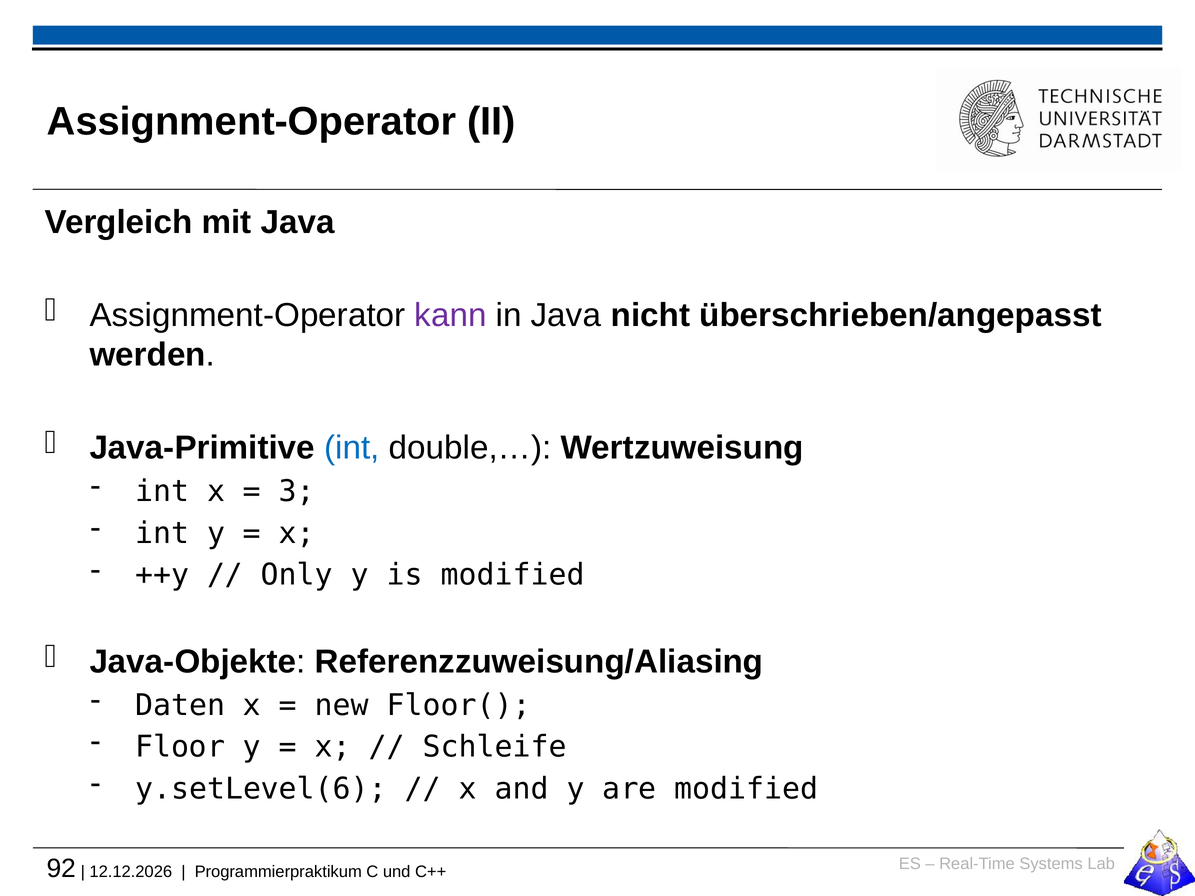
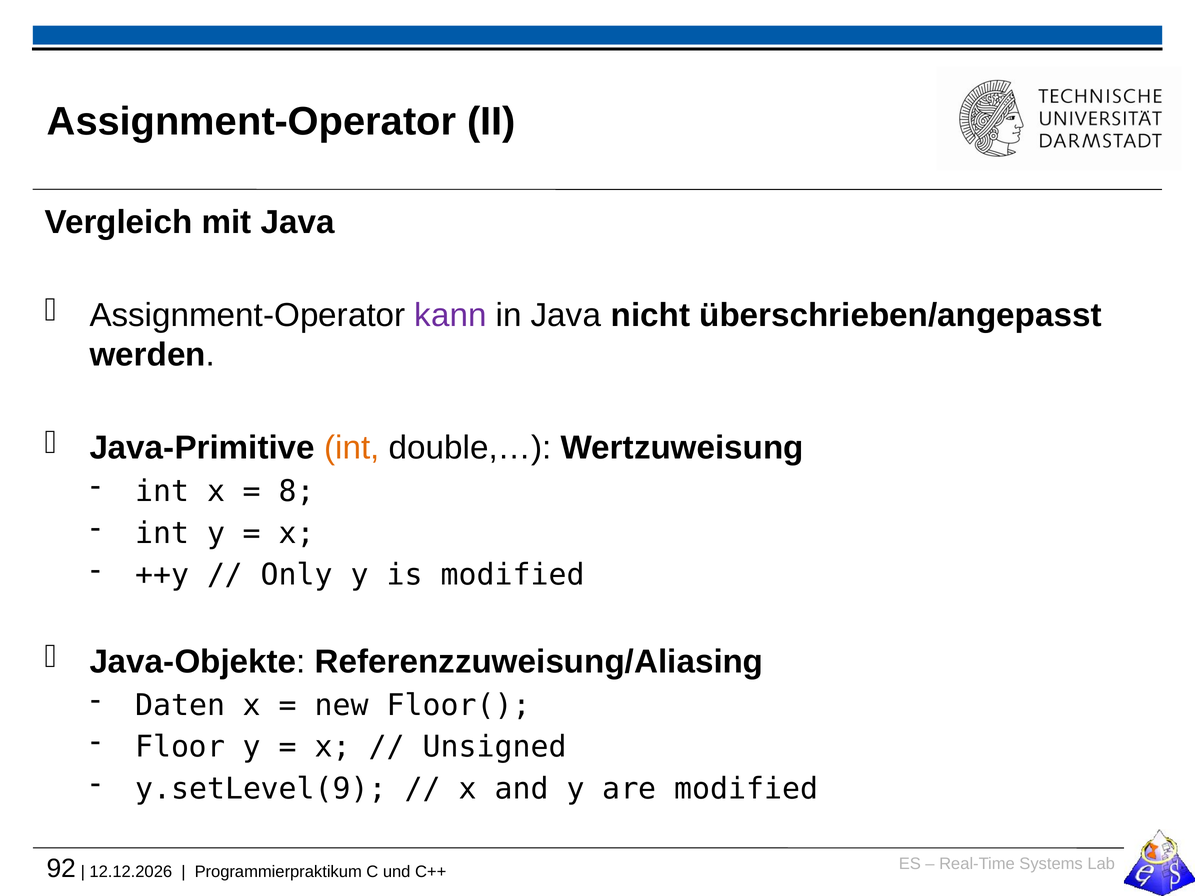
int at (352, 448) colour: blue -> orange
3: 3 -> 8
Schleife: Schleife -> Unsigned
y.setLevel(6: y.setLevel(6 -> y.setLevel(9
